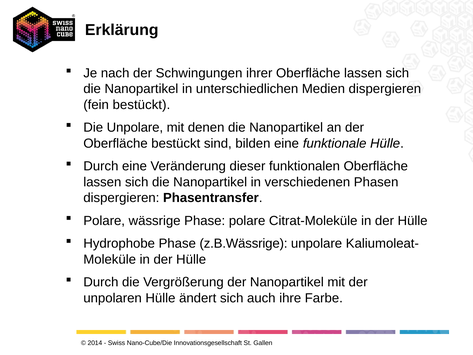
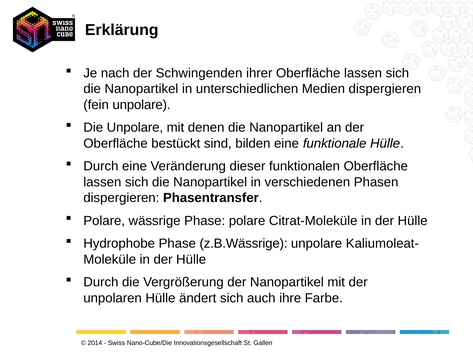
Schwingungen: Schwingungen -> Schwingenden
fein bestückt: bestückt -> unpolare
